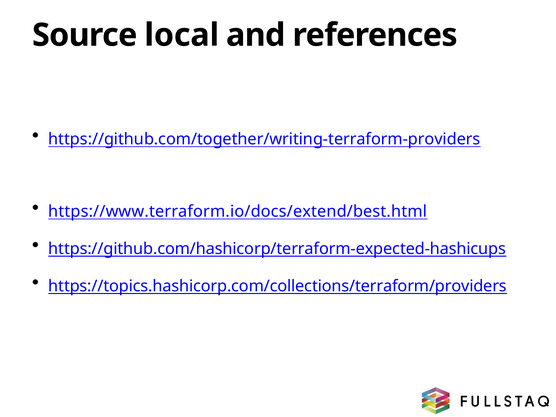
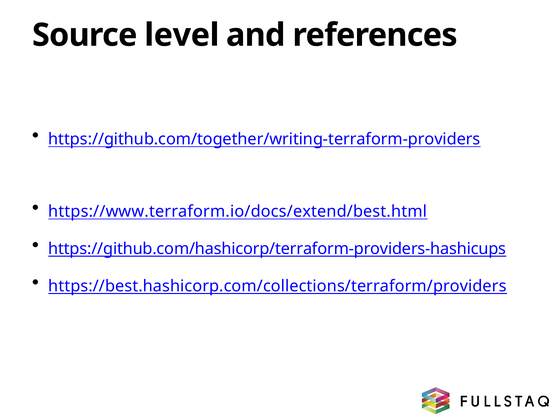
local: local -> level
https://github.com/hashicorp/terraform-expected-hashicups: https://github.com/hashicorp/terraform-expected-hashicups -> https://github.com/hashicorp/terraform-providers-hashicups
https://topics.hashicorp.com/collections/terraform/providers: https://topics.hashicorp.com/collections/terraform/providers -> https://best.hashicorp.com/collections/terraform/providers
